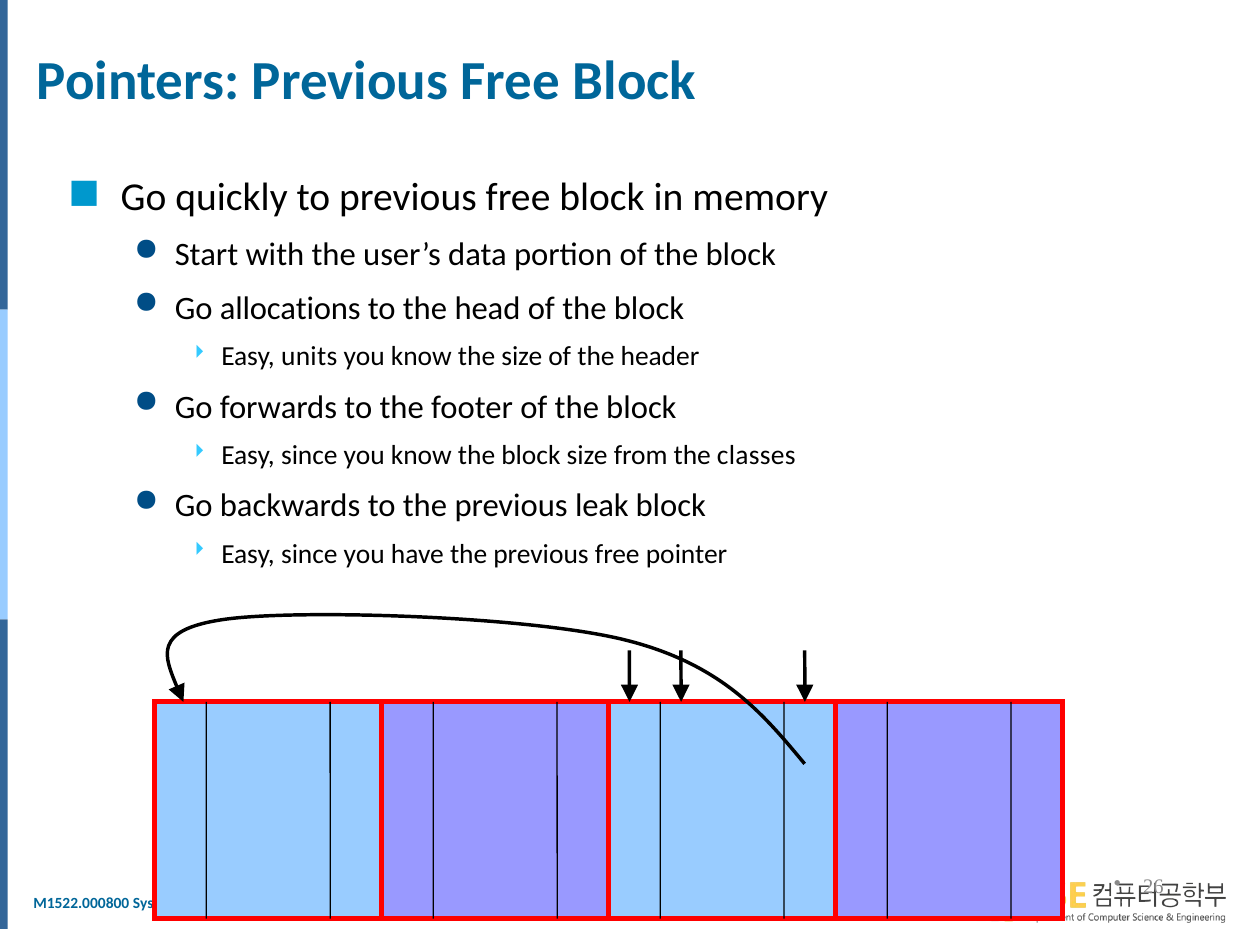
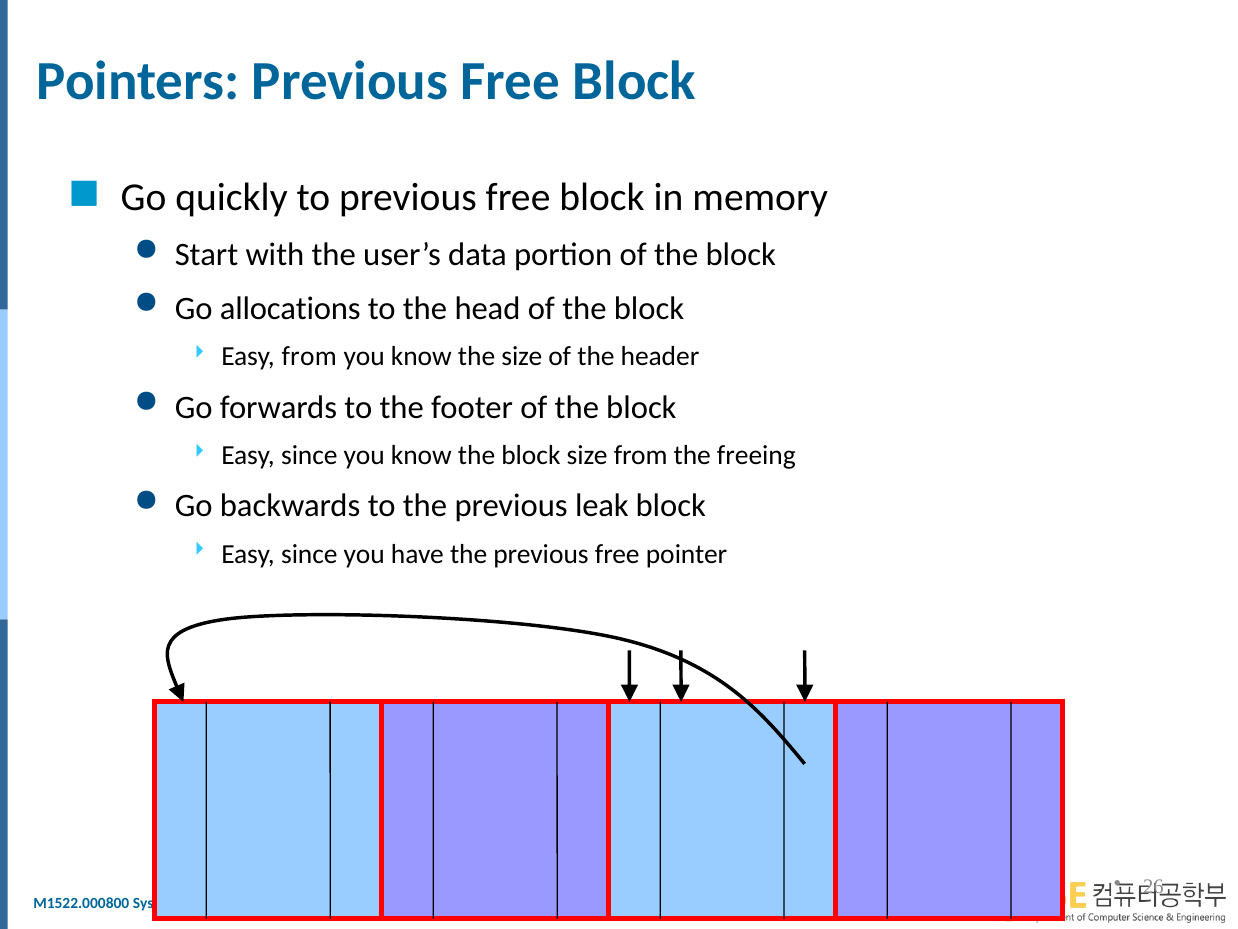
Easy units: units -> from
classes: classes -> freeing
